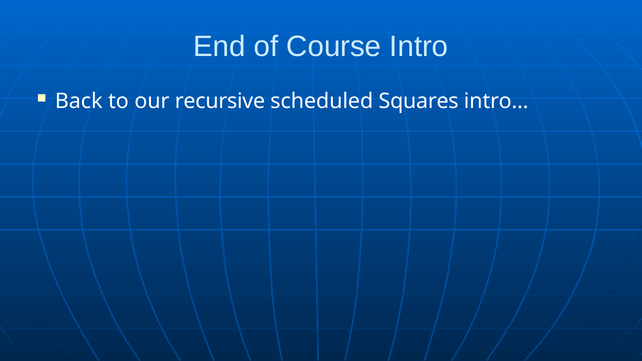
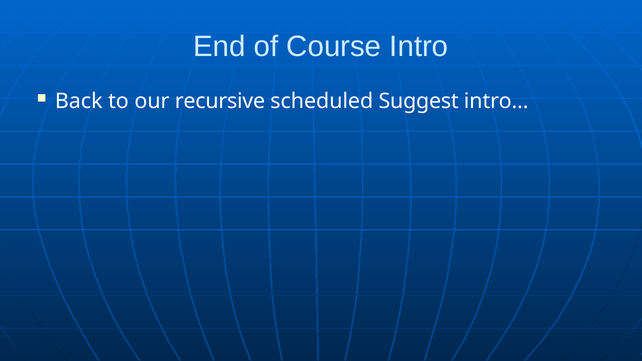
Squares: Squares -> Suggest
